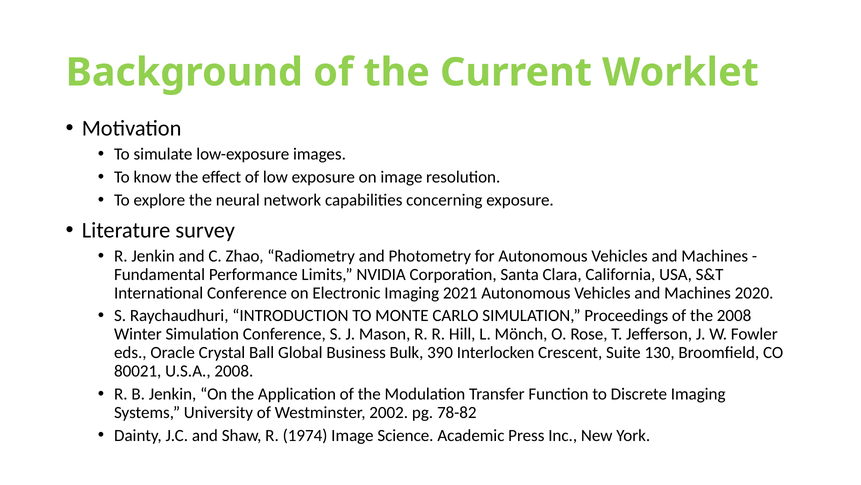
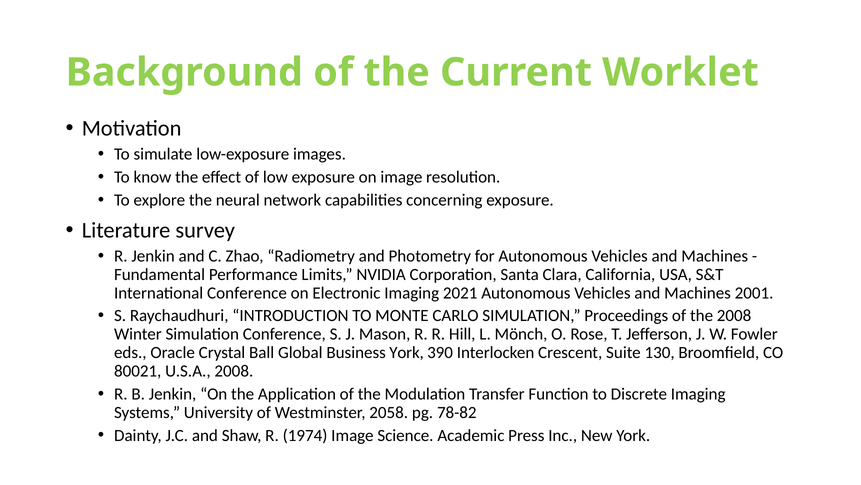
2020: 2020 -> 2001
Business Bulk: Bulk -> York
2002: 2002 -> 2058
